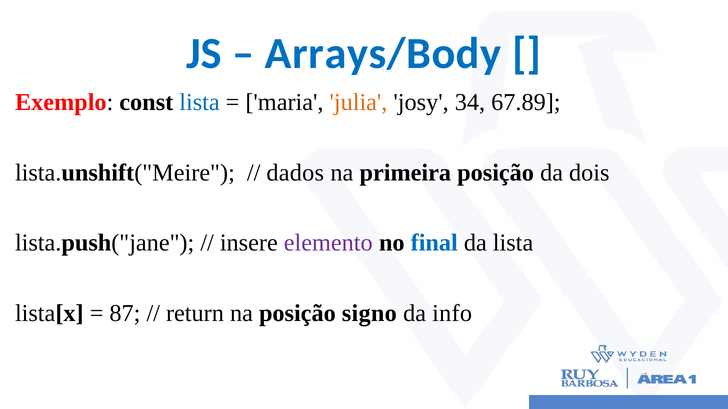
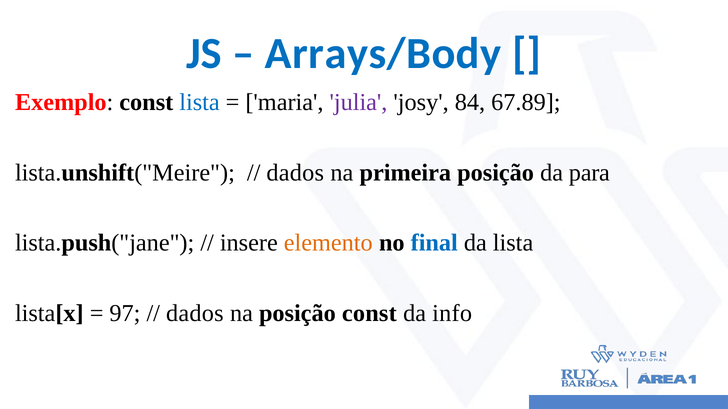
julia colour: orange -> purple
34: 34 -> 84
dois: dois -> para
elemento colour: purple -> orange
87: 87 -> 97
return at (195, 314): return -> dados
posição signo: signo -> const
